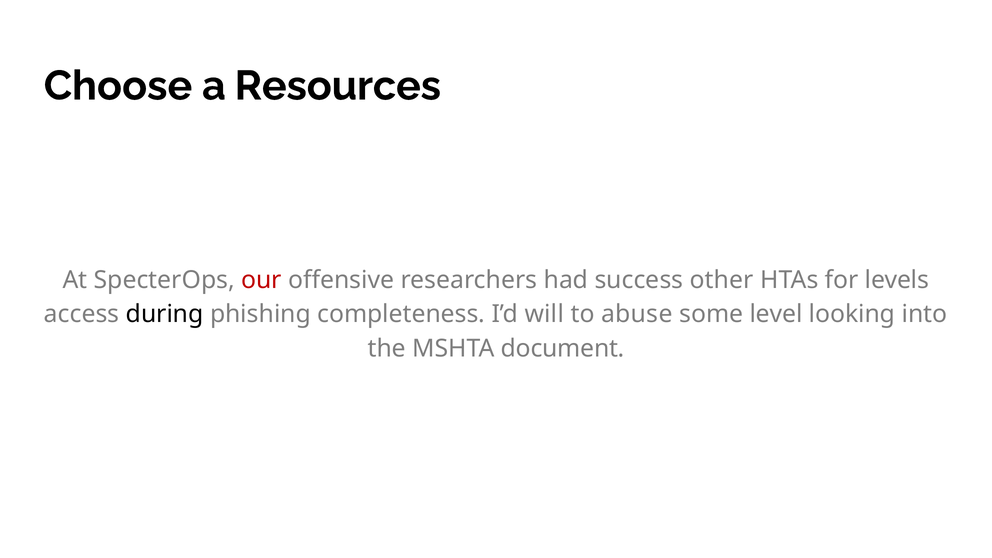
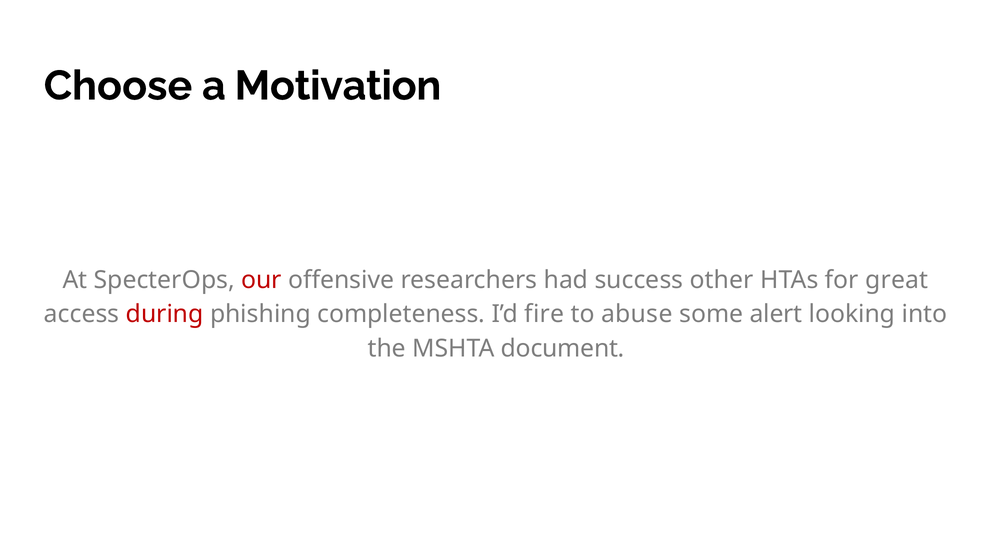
Resources: Resources -> Motivation
levels: levels -> great
during colour: black -> red
will: will -> fire
level: level -> alert
